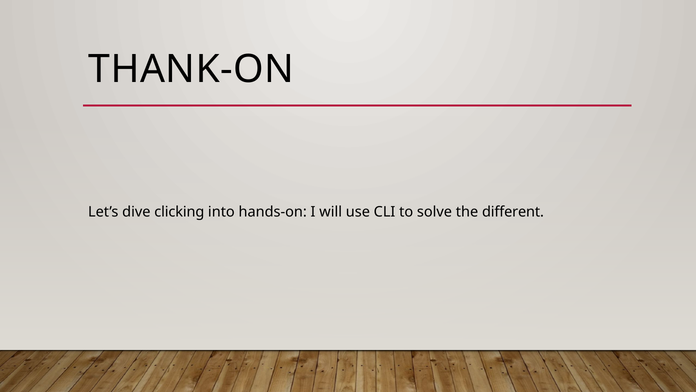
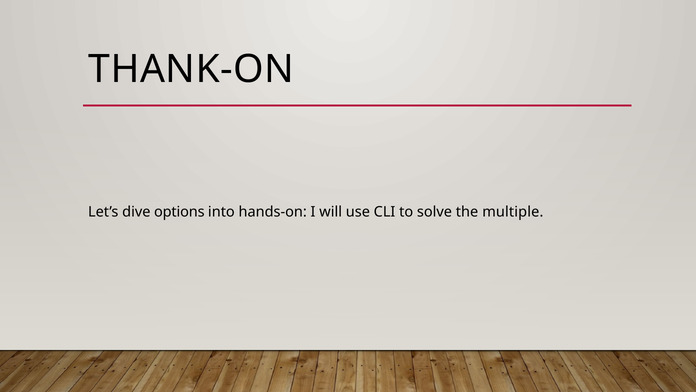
clicking: clicking -> options
different: different -> multiple
